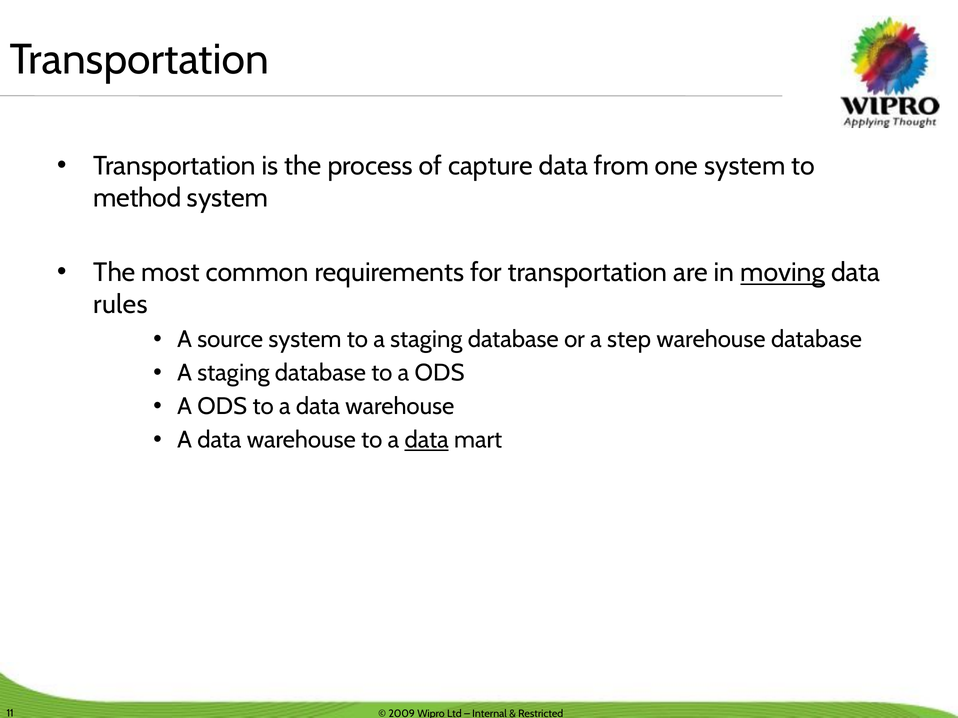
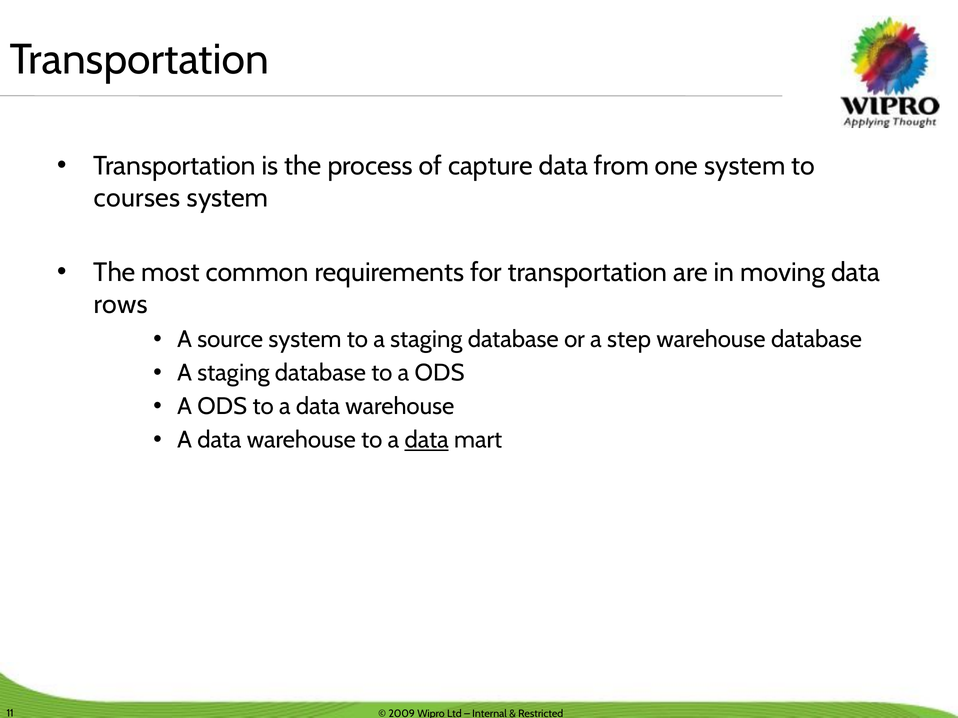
method: method -> courses
moving underline: present -> none
rules: rules -> rows
